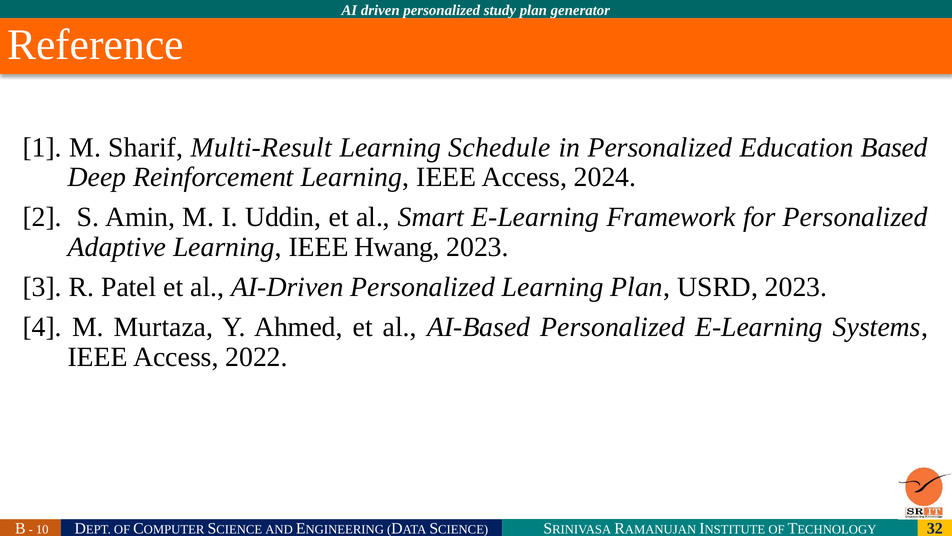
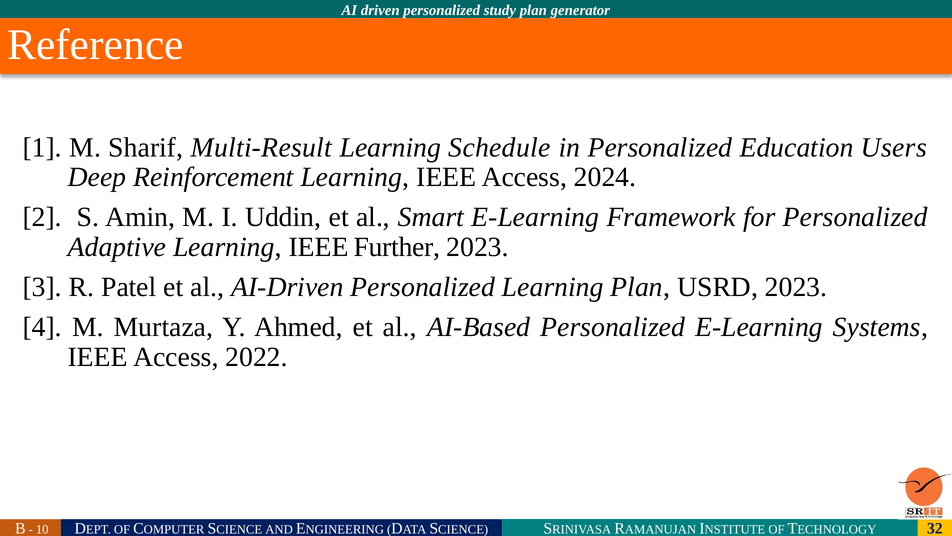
Based: Based -> Users
Hwang: Hwang -> Further
